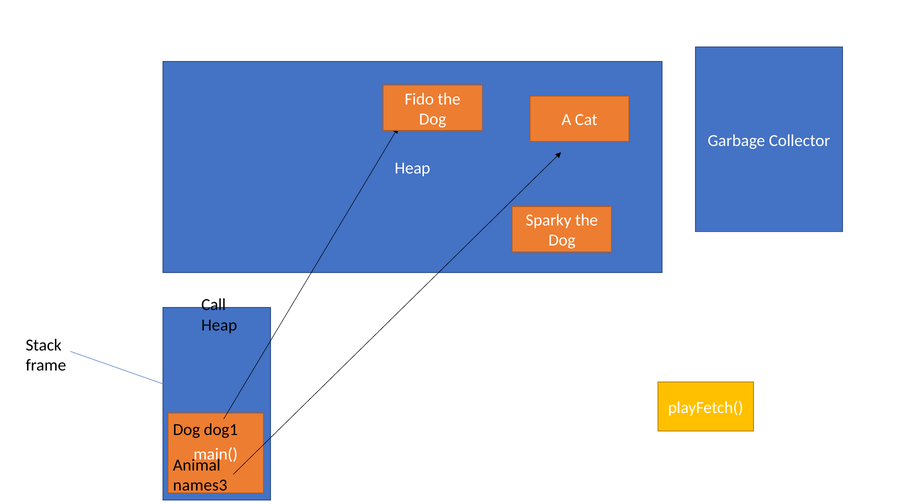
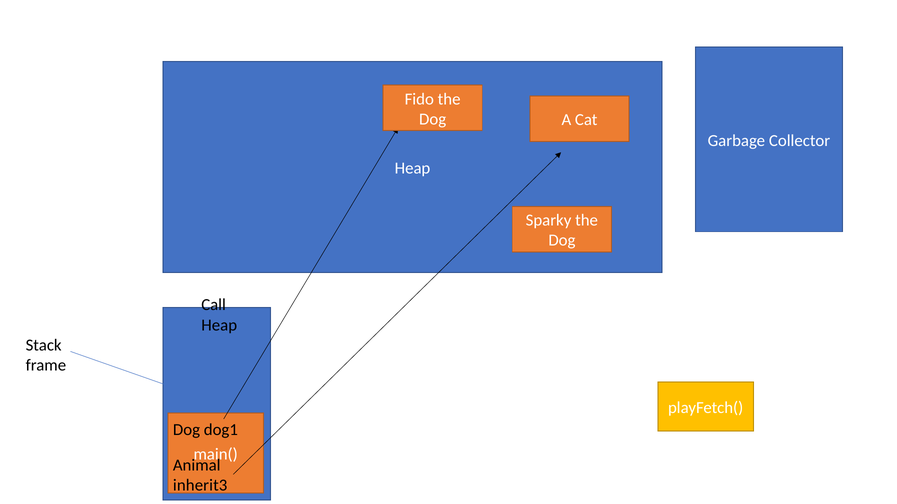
names3: names3 -> inherit3
